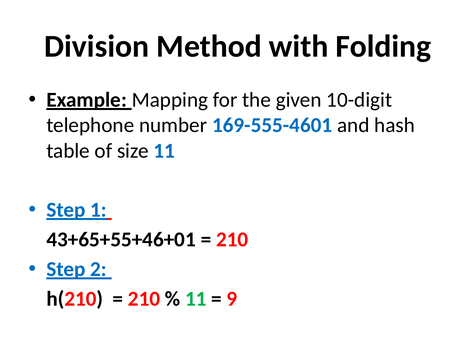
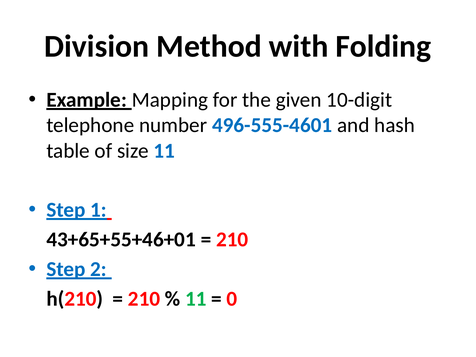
169-555-4601: 169-555-4601 -> 496-555-4601
9: 9 -> 0
